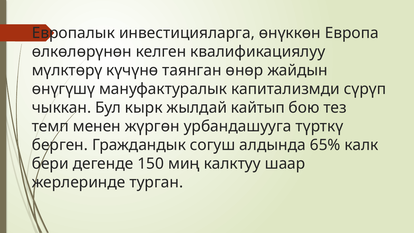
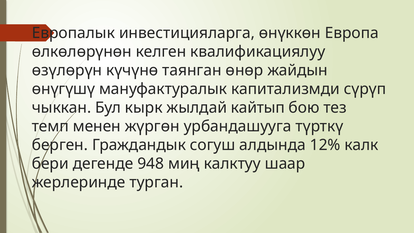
мүлктөрү: мүлктөрү -> өзүлөрүн
65%: 65% -> 12%
150: 150 -> 948
